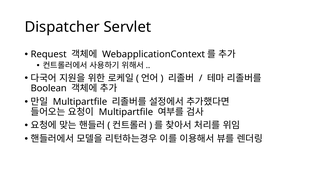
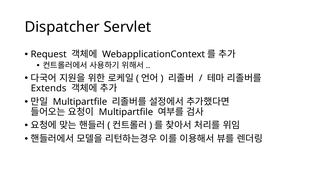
Boolean: Boolean -> Extends
